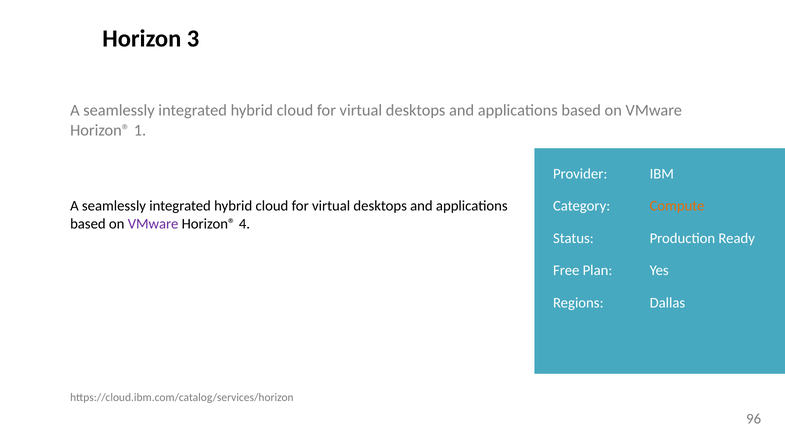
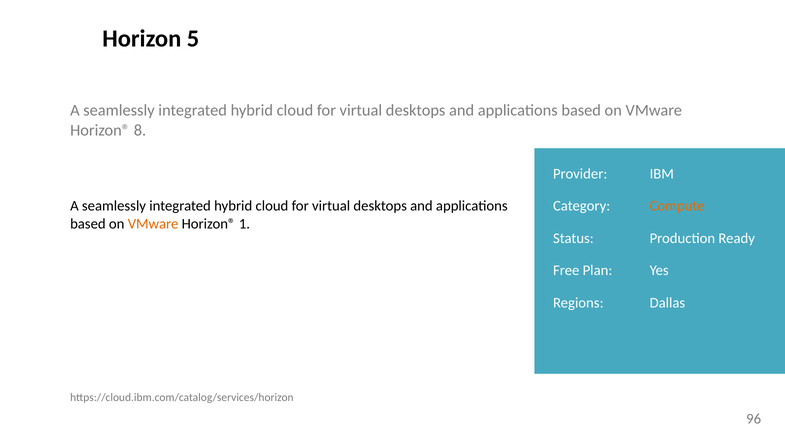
3: 3 -> 5
1: 1 -> 8
VMware at (153, 224) colour: purple -> orange
4: 4 -> 1
